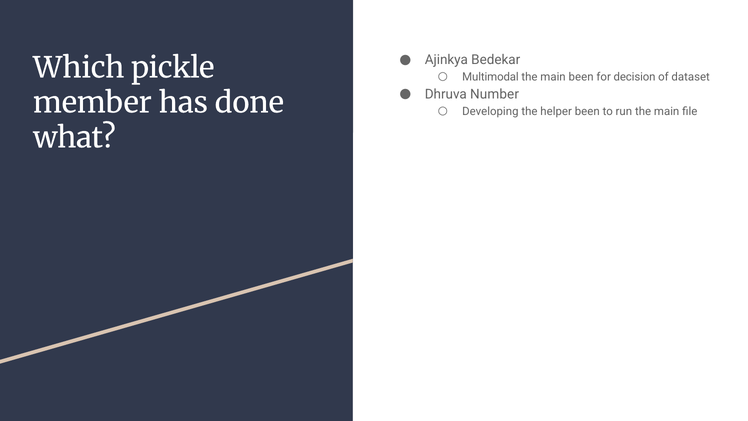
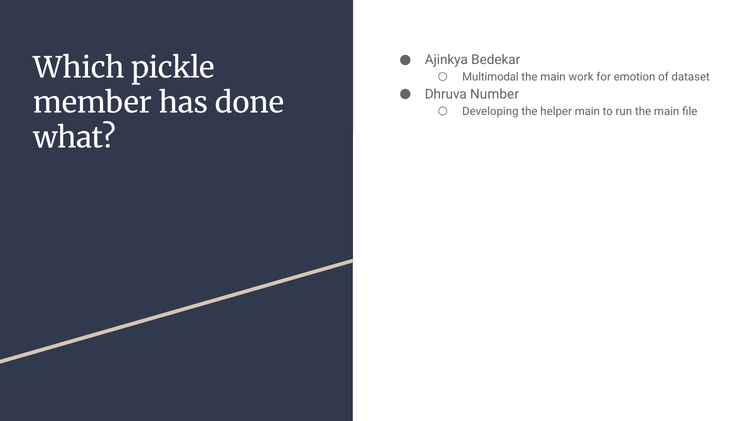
main been: been -> work
decision: decision -> emotion
helper been: been -> main
